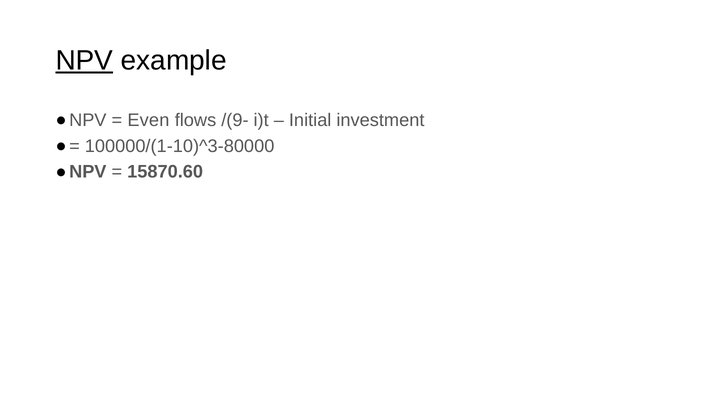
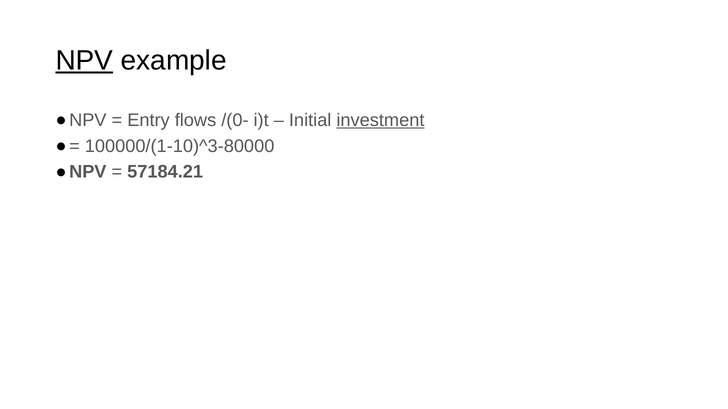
Even: Even -> Entry
/(9-: /(9- -> /(0-
investment underline: none -> present
15870.60: 15870.60 -> 57184.21
